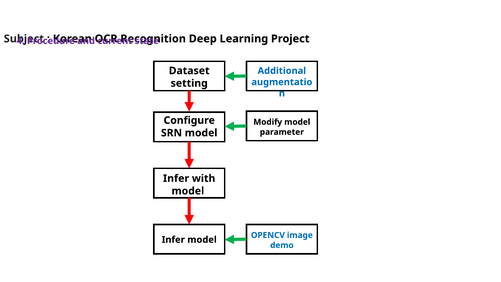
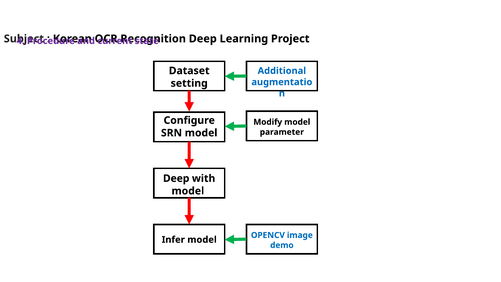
Infer at (176, 178): Infer -> Deep
